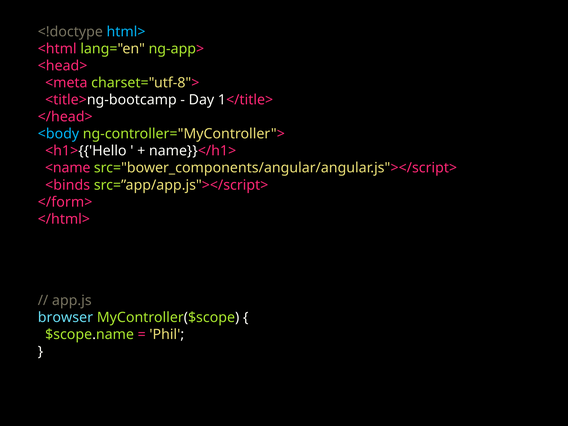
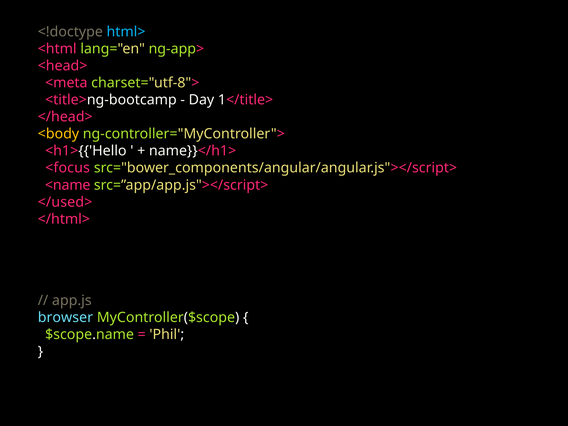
<body colour: light blue -> yellow
<name: <name -> <focus
<binds: <binds -> <name
</form>: </form> -> </used>
